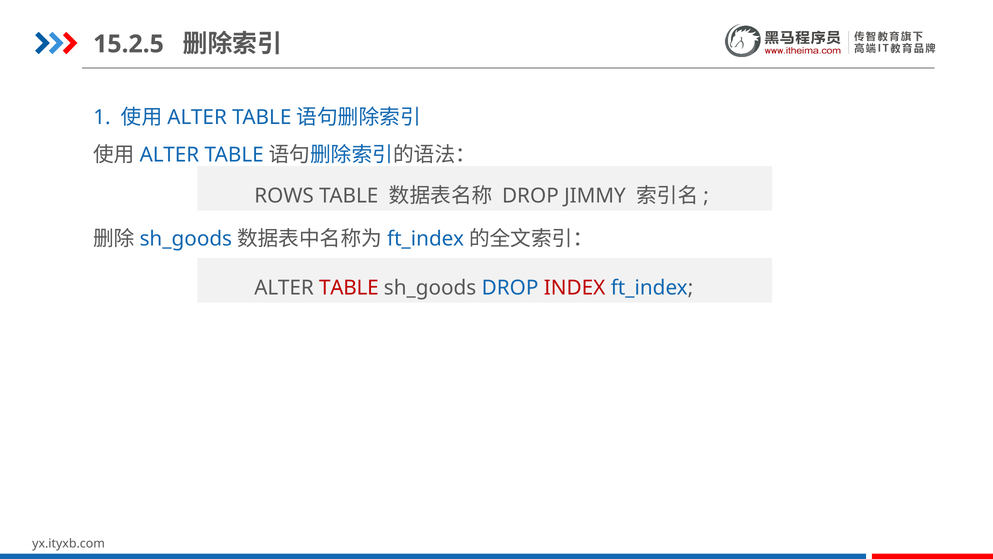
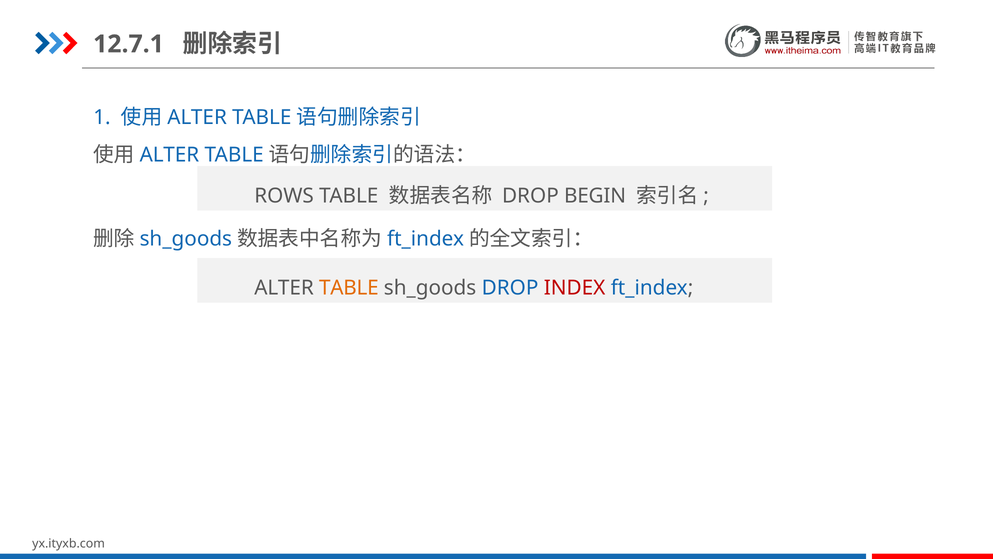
15.2.5: 15.2.5 -> 12.7.1
JIMMY: JIMMY -> BEGIN
TABLE at (349, 288) colour: red -> orange
